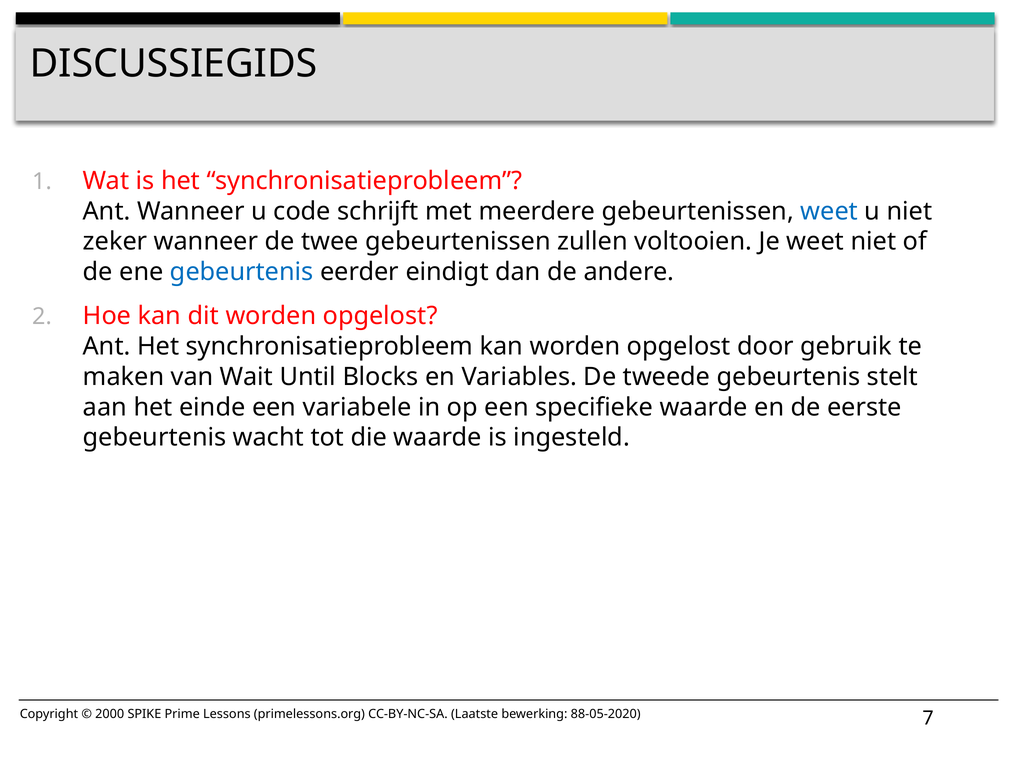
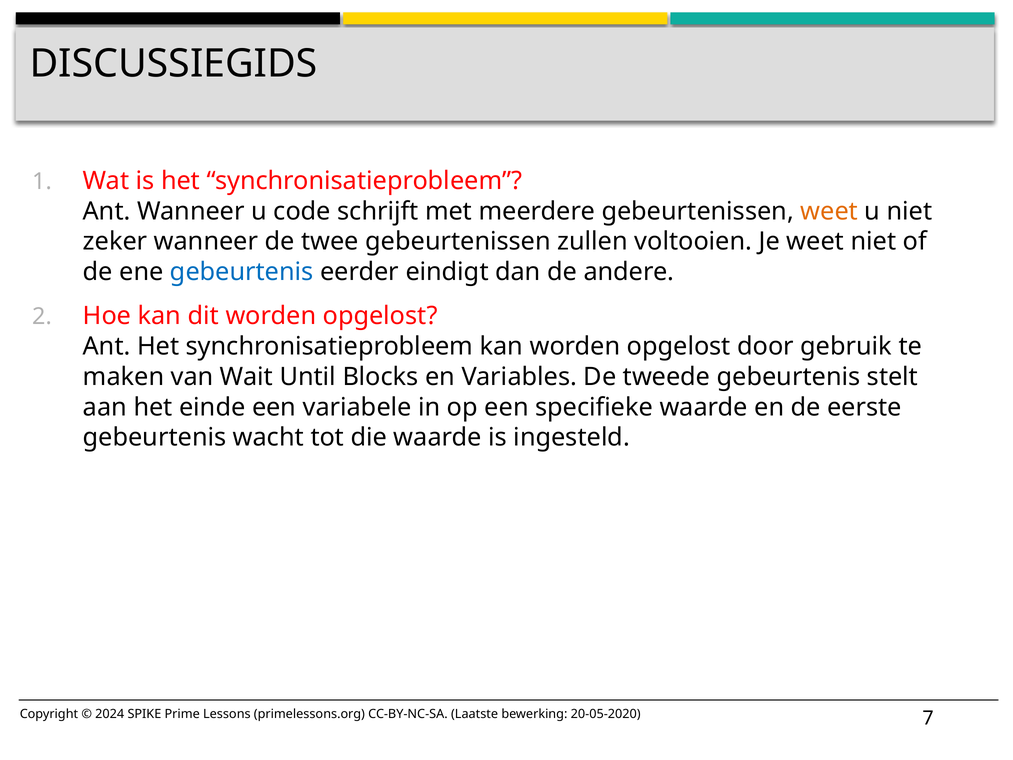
weet at (829, 211) colour: blue -> orange
2000: 2000 -> 2024
88-05-2020: 88-05-2020 -> 20-05-2020
